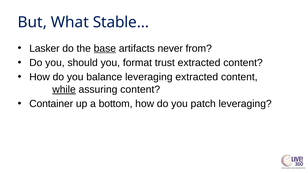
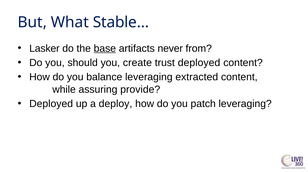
format: format -> create
trust extracted: extracted -> deployed
while underline: present -> none
assuring content: content -> provide
Container at (51, 104): Container -> Deployed
bottom: bottom -> deploy
